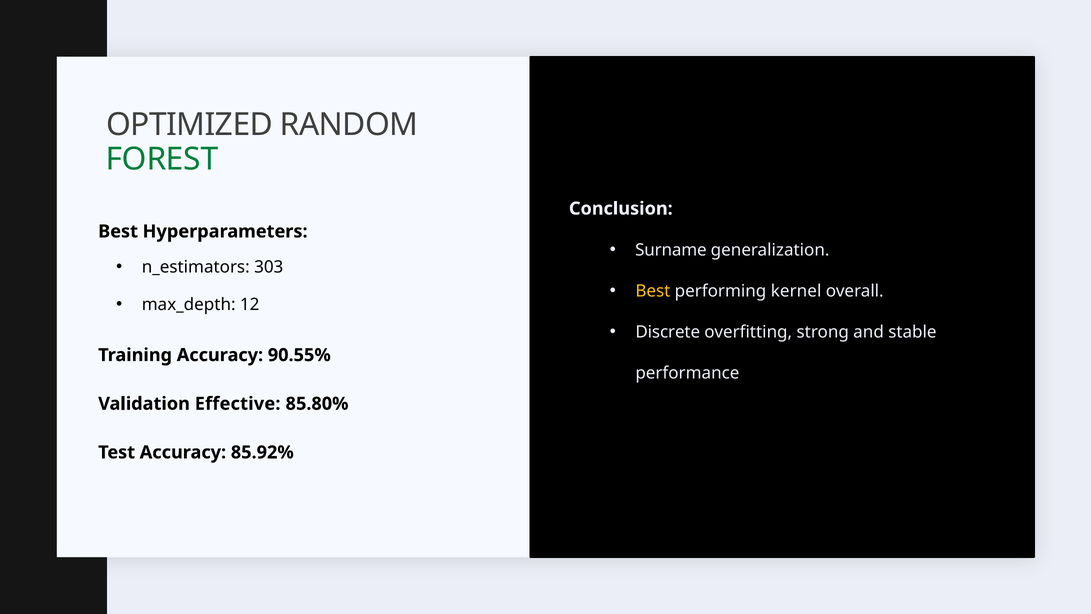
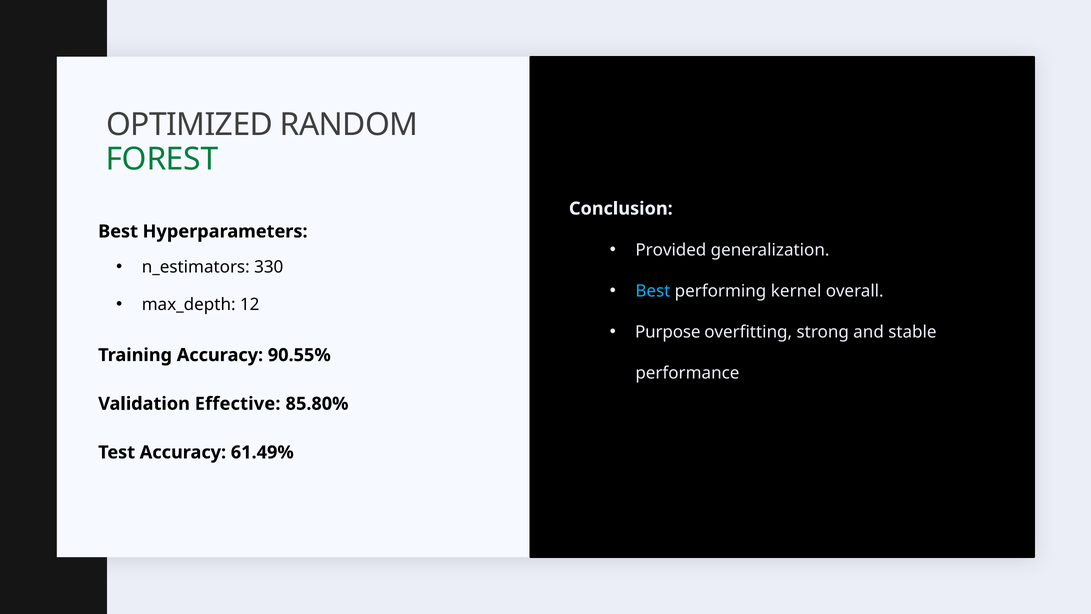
Surname: Surname -> Provided
303: 303 -> 330
Best at (653, 291) colour: yellow -> light blue
Discrete: Discrete -> Purpose
85.92%: 85.92% -> 61.49%
